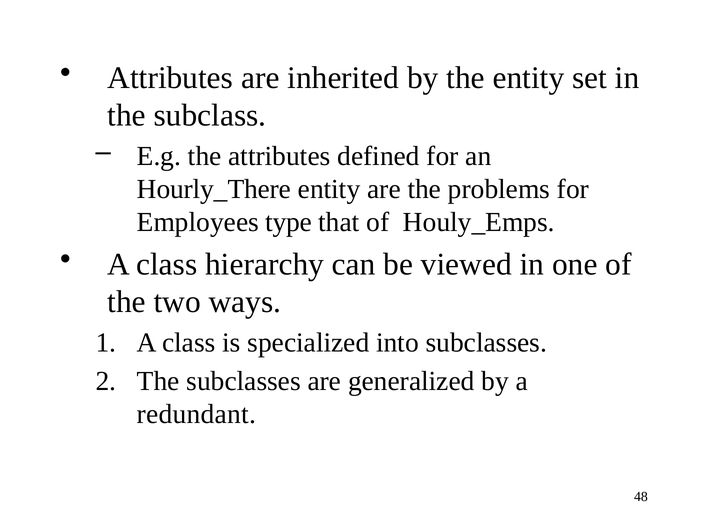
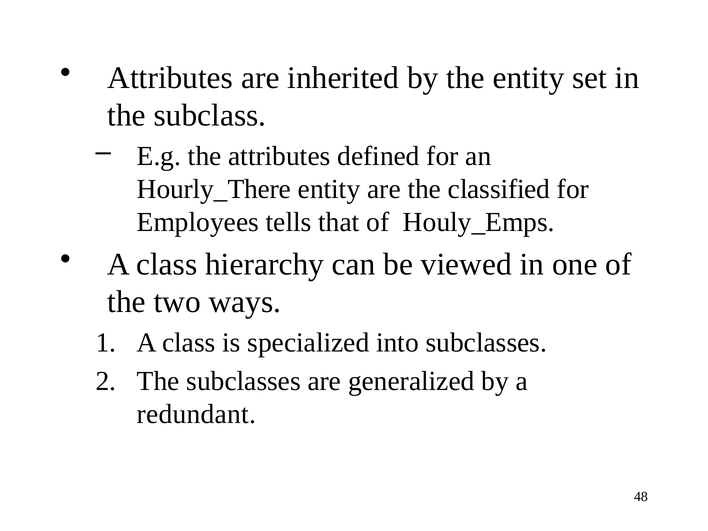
problems: problems -> classified
type: type -> tells
